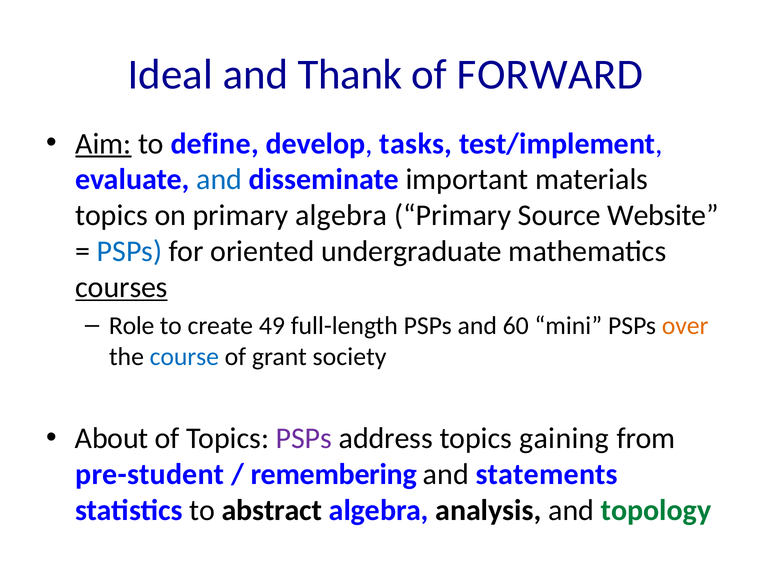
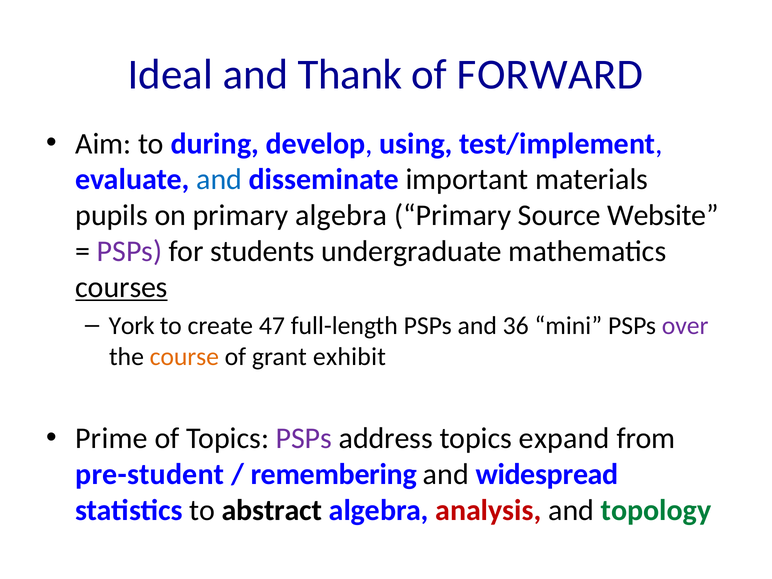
Aim underline: present -> none
define: define -> during
tasks: tasks -> using
topics at (112, 216): topics -> pupils
PSPs at (130, 251) colour: blue -> purple
oriented: oriented -> students
Role: Role -> York
49: 49 -> 47
60: 60 -> 36
over colour: orange -> purple
course colour: blue -> orange
society: society -> exhibit
About: About -> Prime
gaining: gaining -> expand
statements: statements -> widespread
analysis colour: black -> red
